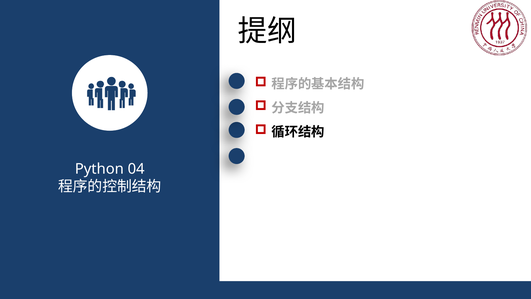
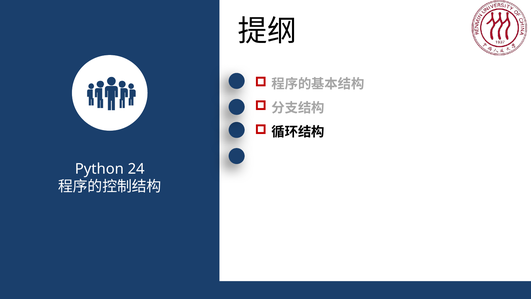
04: 04 -> 24
